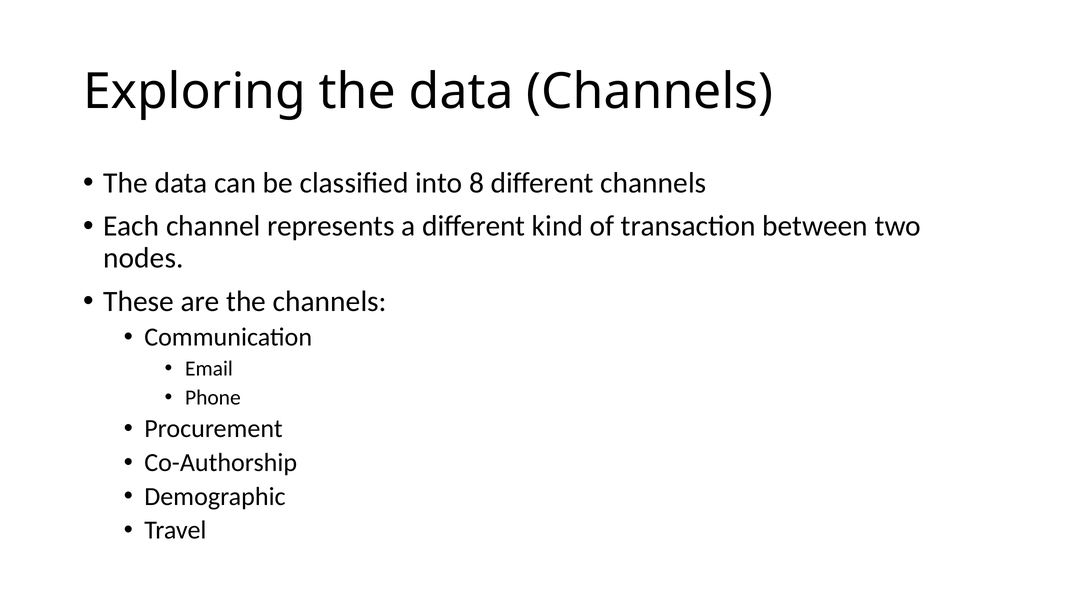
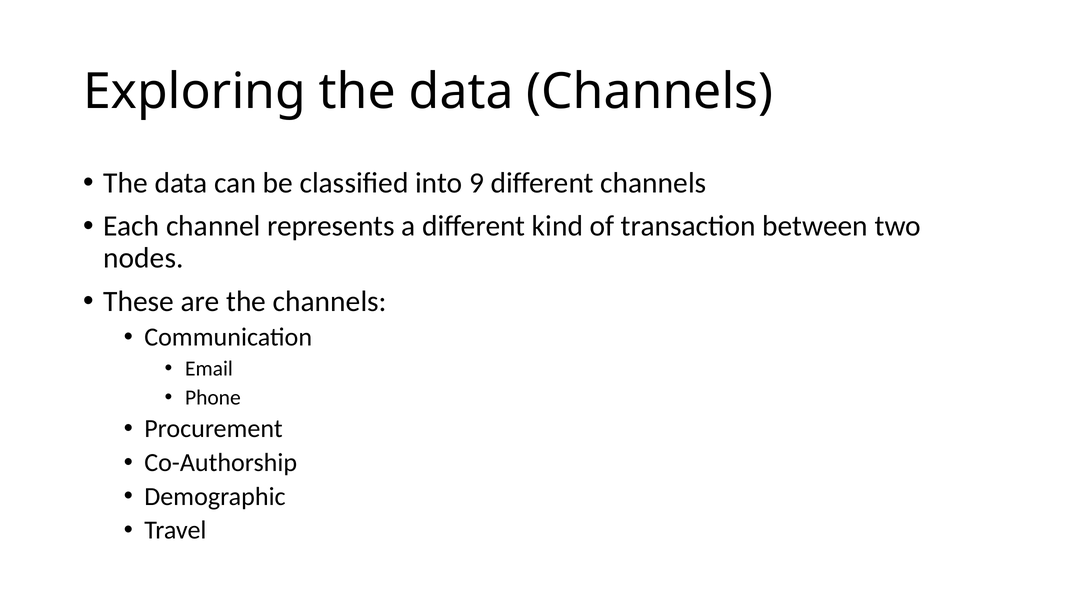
8: 8 -> 9
